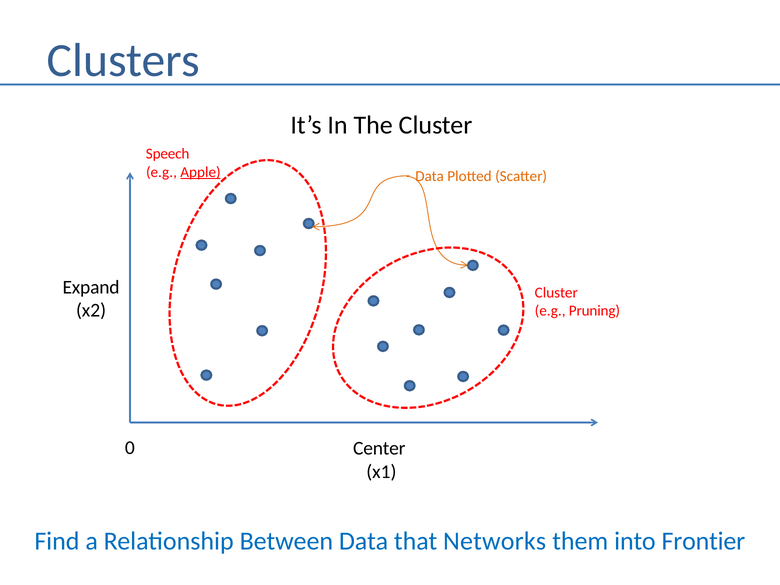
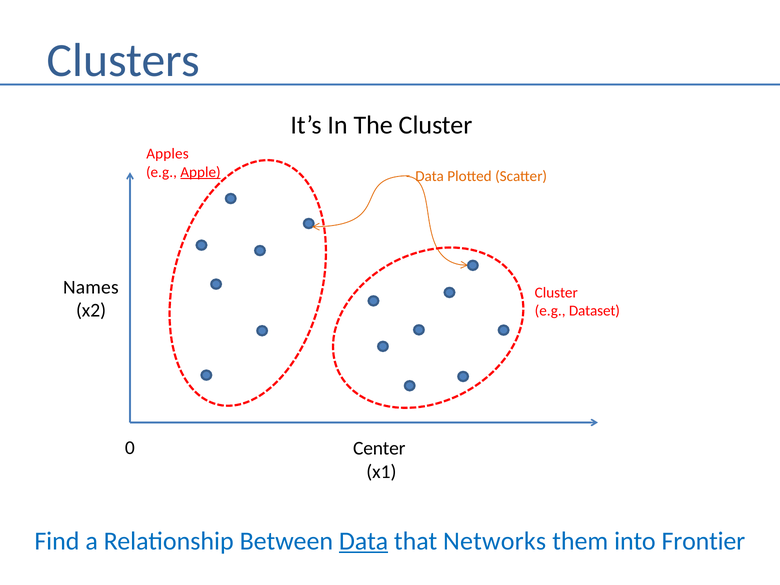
Speech: Speech -> Apples
Expand: Expand -> Names
Pruning: Pruning -> Dataset
Data at (364, 541) underline: none -> present
